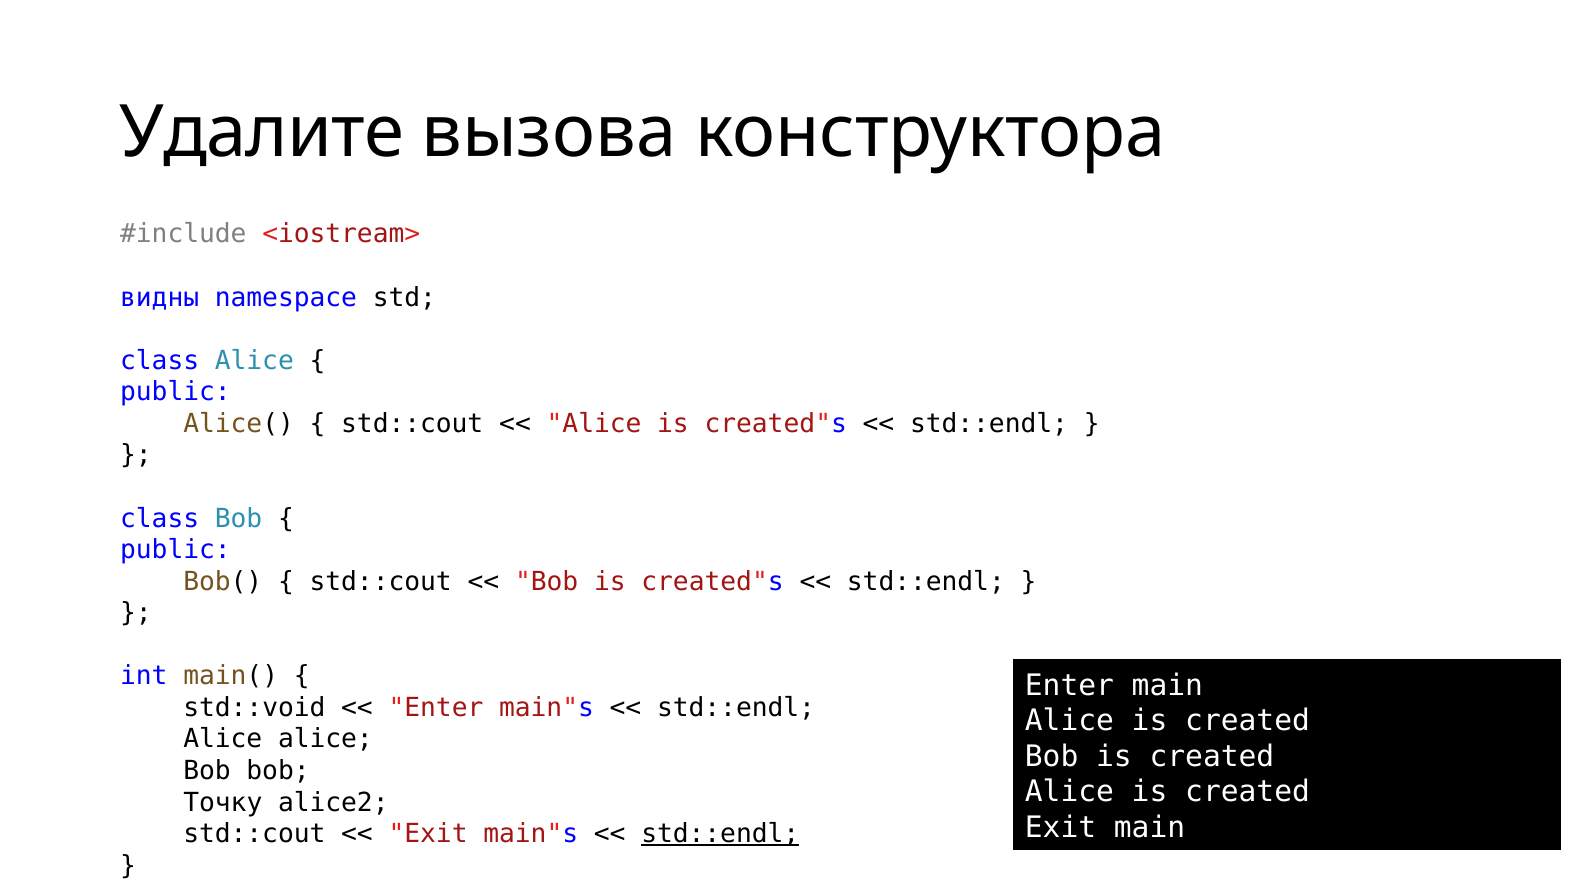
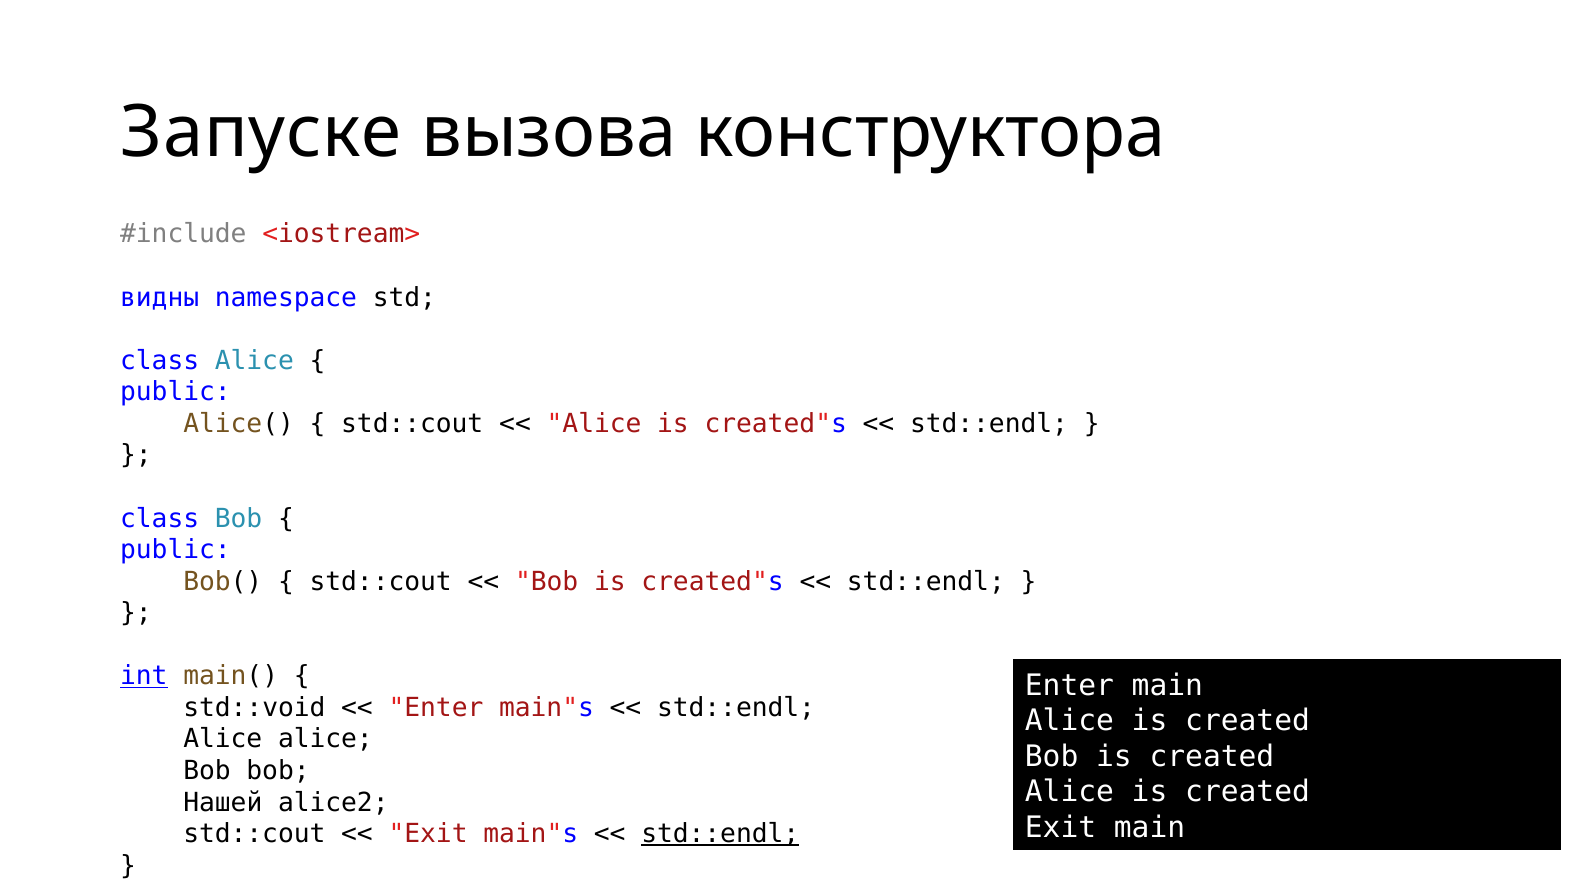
Удалите: Удалите -> Запуске
int underline: none -> present
Точку: Точку -> Нашей
